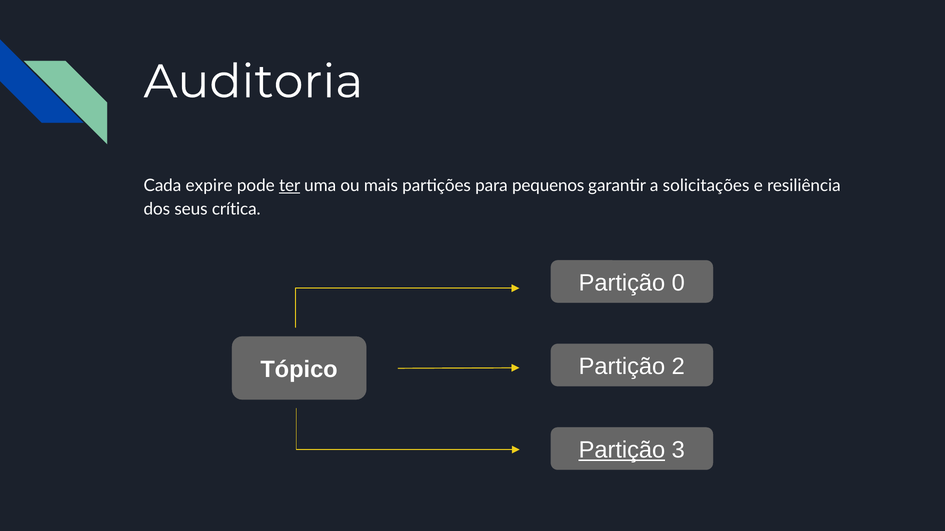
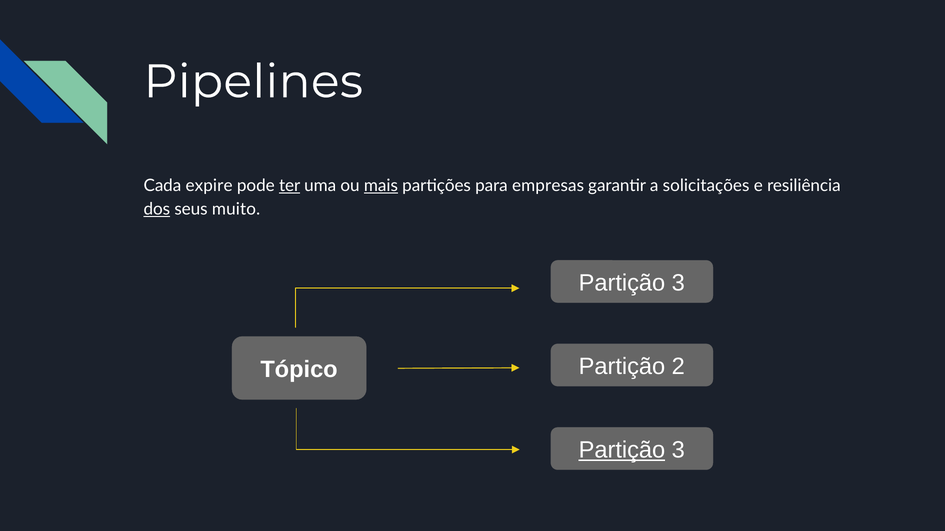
Auditoria: Auditoria -> Pipelines
mais underline: none -> present
pequenos: pequenos -> empresas
dos underline: none -> present
crítica: crítica -> muito
0 at (678, 283): 0 -> 3
